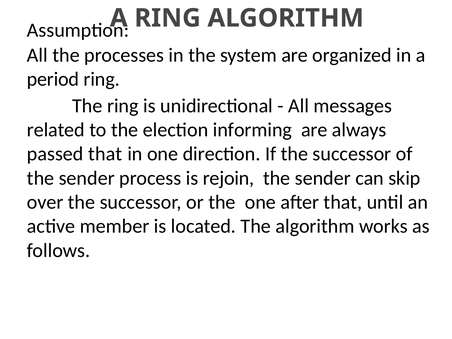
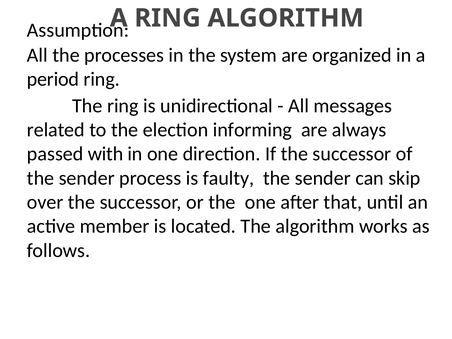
passed that: that -> with
rejoin: rejoin -> faulty
